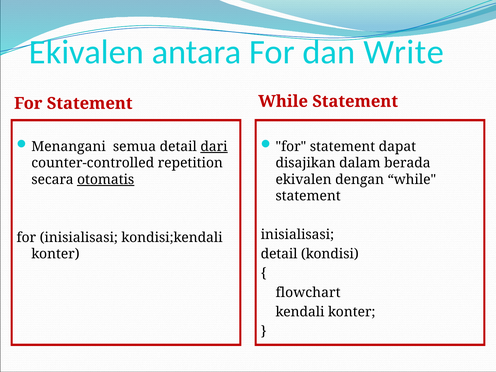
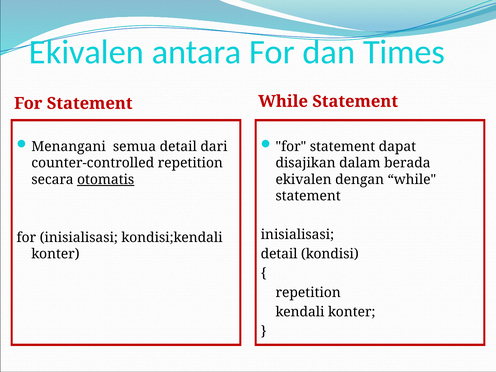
Write: Write -> Times
dari underline: present -> none
flowchart at (308, 293): flowchart -> repetition
